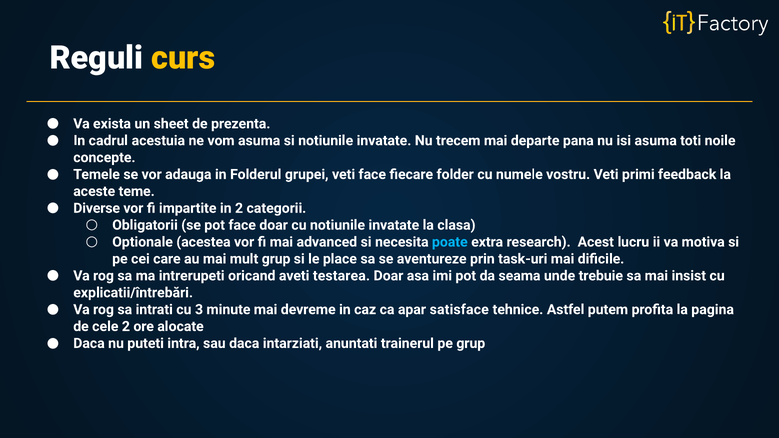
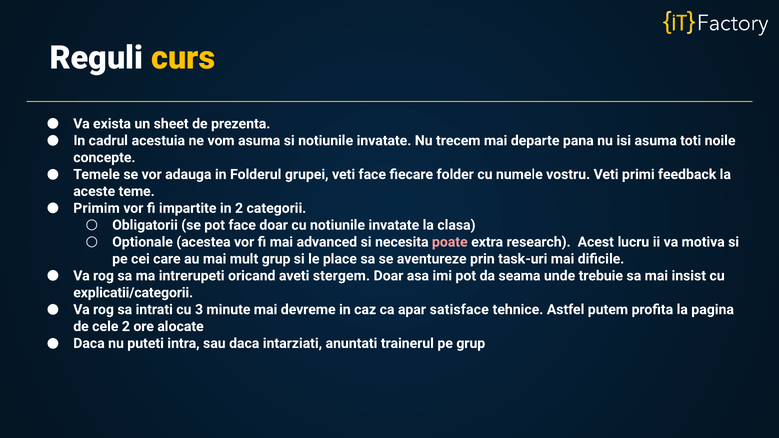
Diverse: Diverse -> Primim
poate colour: light blue -> pink
testarea: testarea -> stergem
explicatii/întrebări: explicatii/întrebări -> explicatii/categorii
